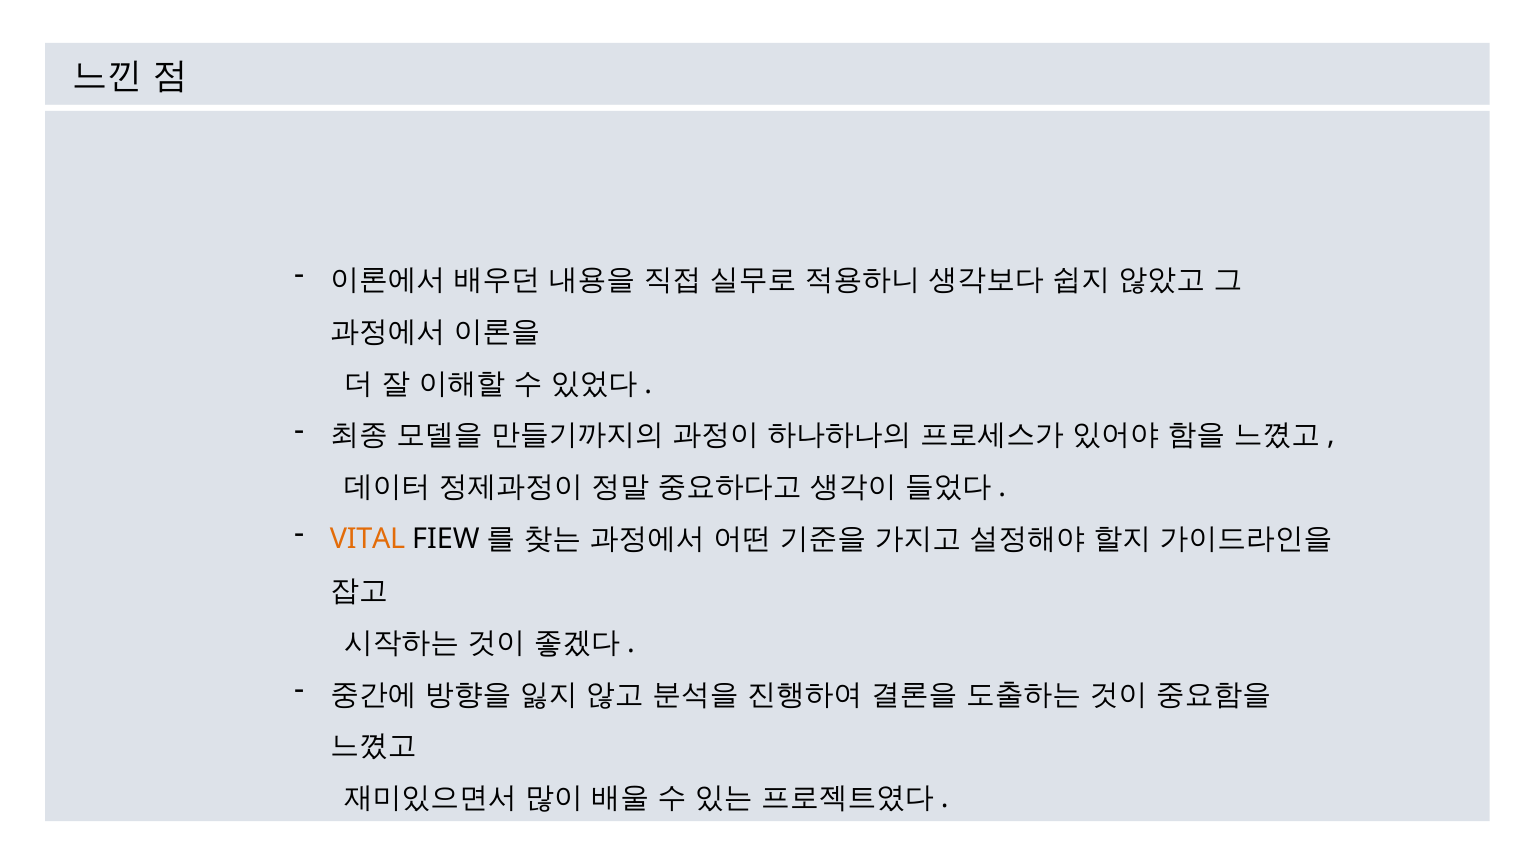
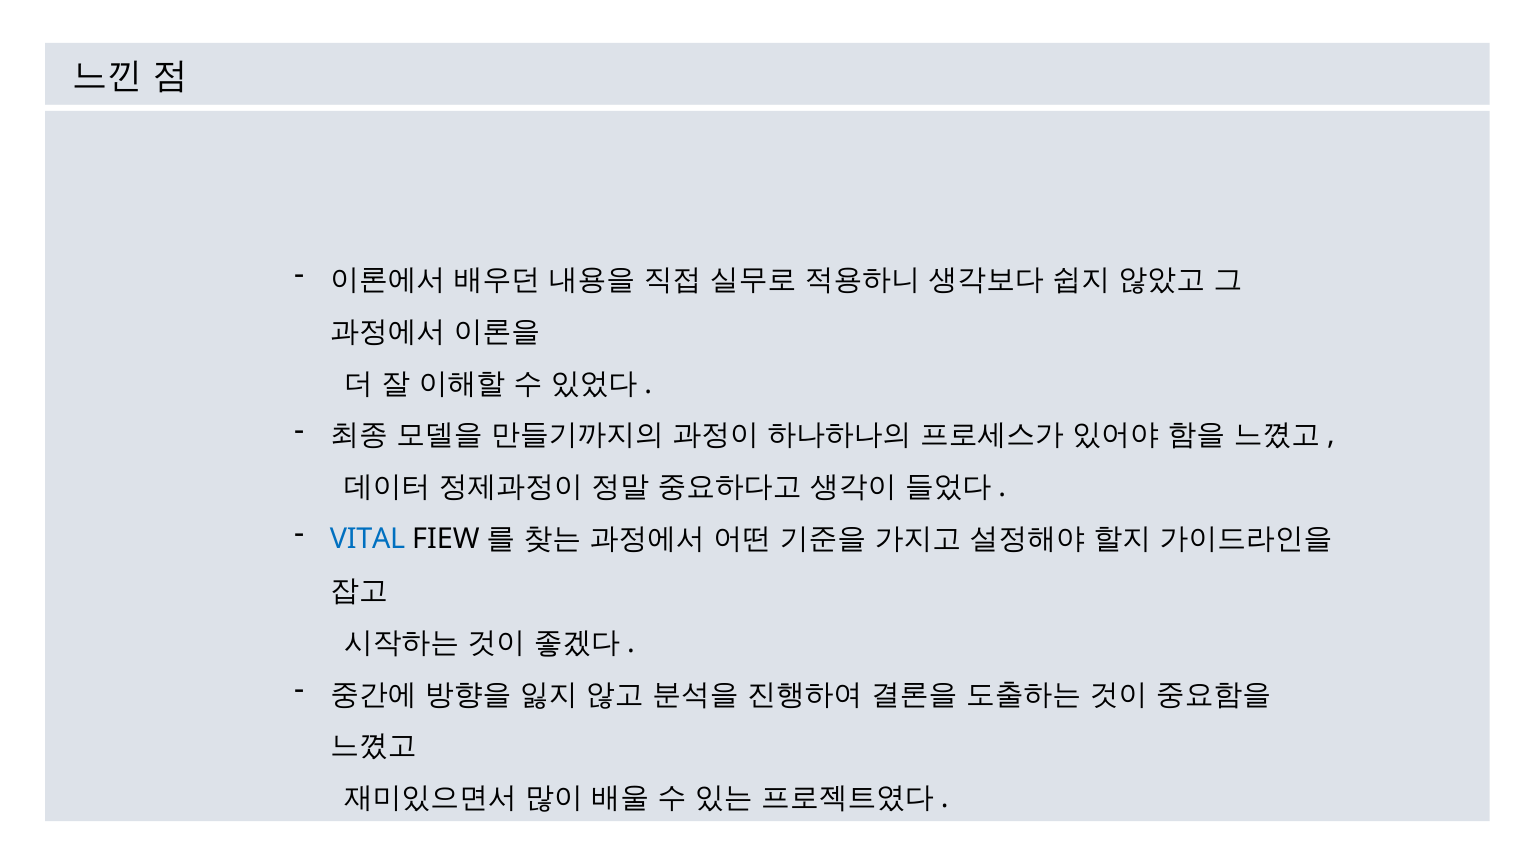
VITAL colour: orange -> blue
